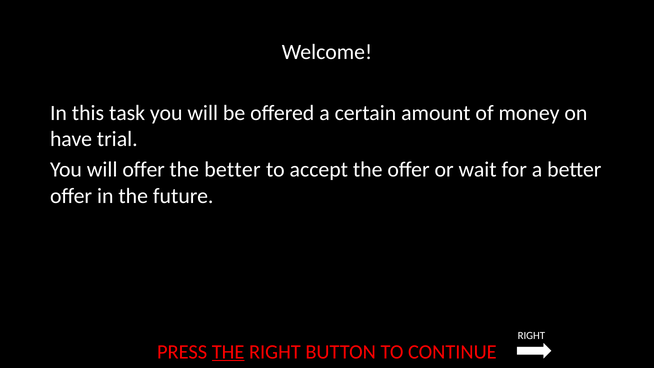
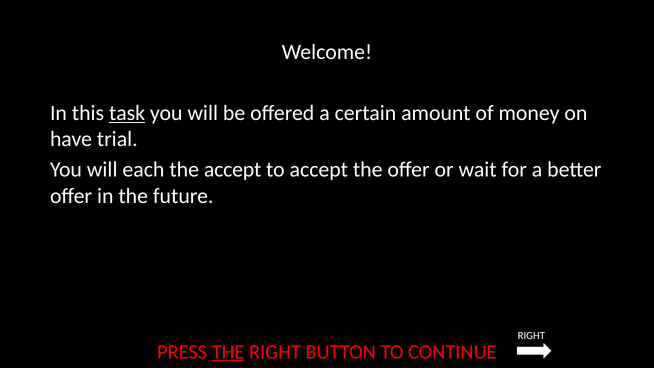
task underline: none -> present
will offer: offer -> each
the better: better -> accept
